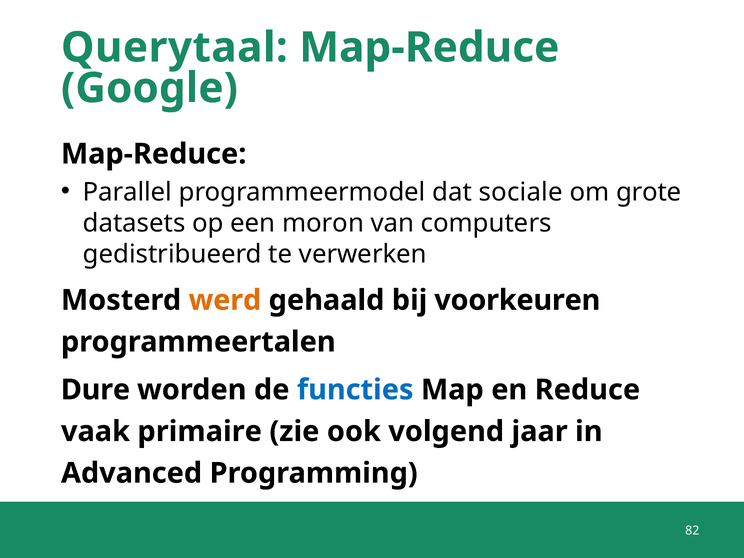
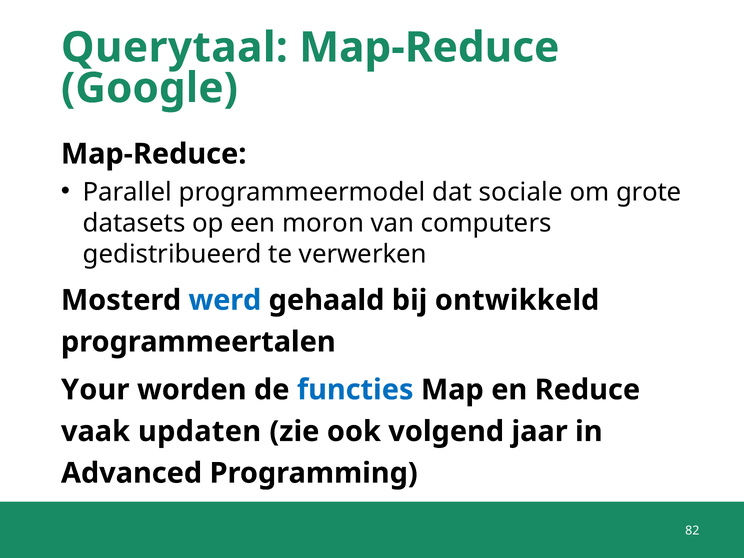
werd colour: orange -> blue
voorkeuren: voorkeuren -> ontwikkeld
Dure: Dure -> Your
primaire: primaire -> updaten
